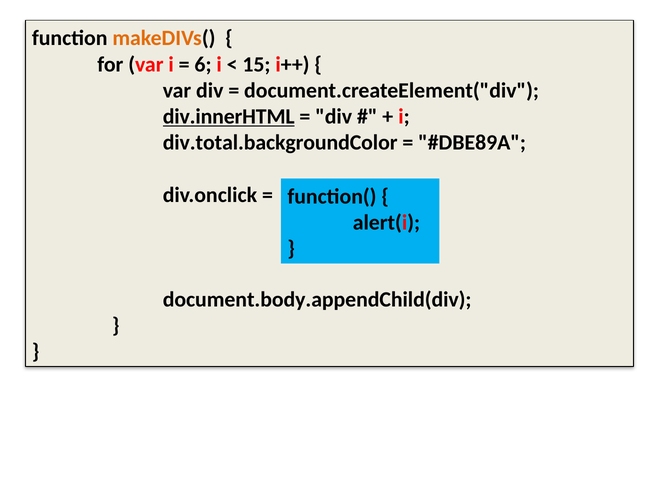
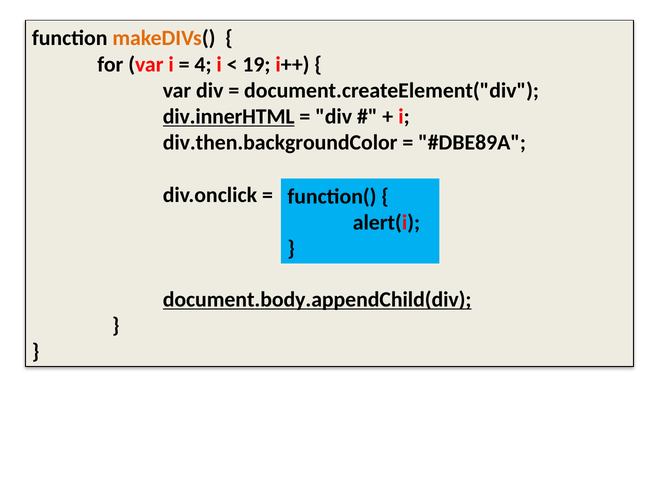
6: 6 -> 4
15: 15 -> 19
div.total.backgroundColor: div.total.backgroundColor -> div.then.backgroundColor
document.body.appendChild(div underline: none -> present
